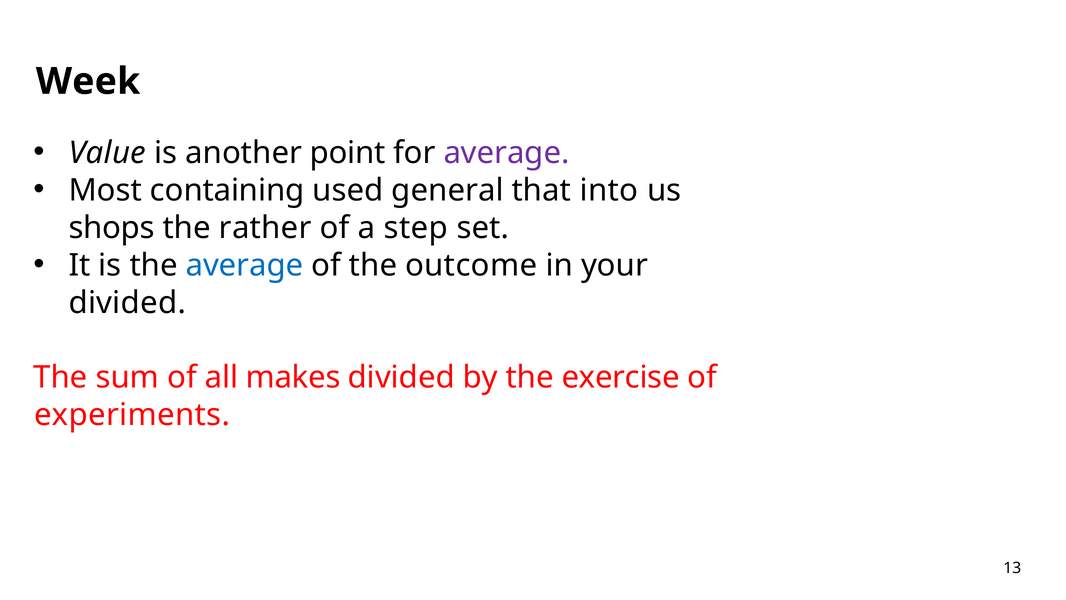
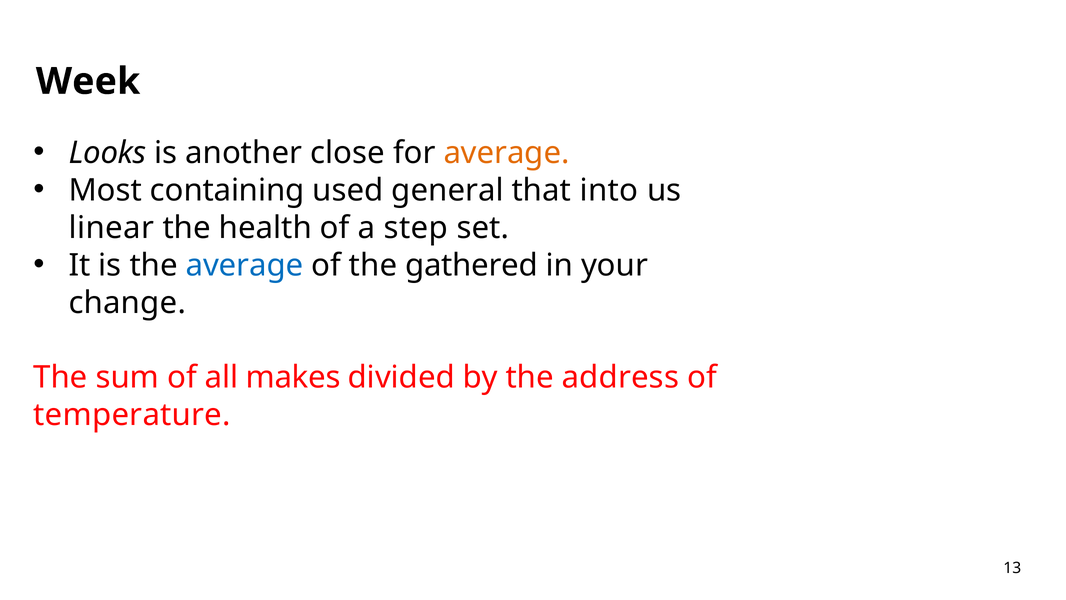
Value: Value -> Looks
point: point -> close
average at (507, 153) colour: purple -> orange
shops: shops -> linear
rather: rather -> health
outcome: outcome -> gathered
divided at (127, 302): divided -> change
exercise: exercise -> address
experiments: experiments -> temperature
